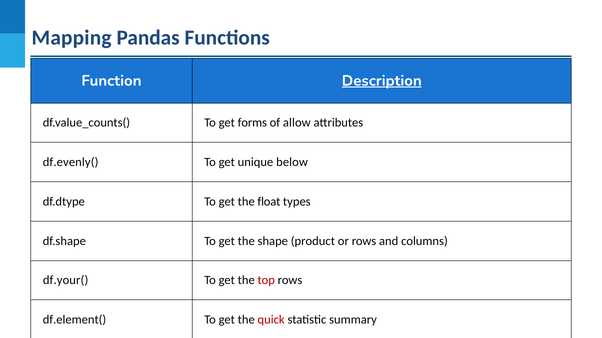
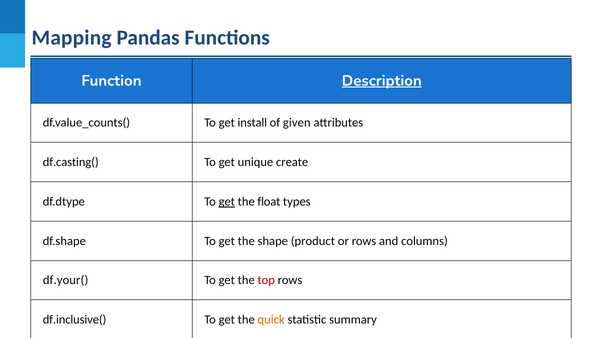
forms: forms -> install
allow: allow -> given
df.evenly(: df.evenly( -> df.casting(
below: below -> create
get at (227, 202) underline: none -> present
df.element(: df.element( -> df.inclusive(
quick colour: red -> orange
